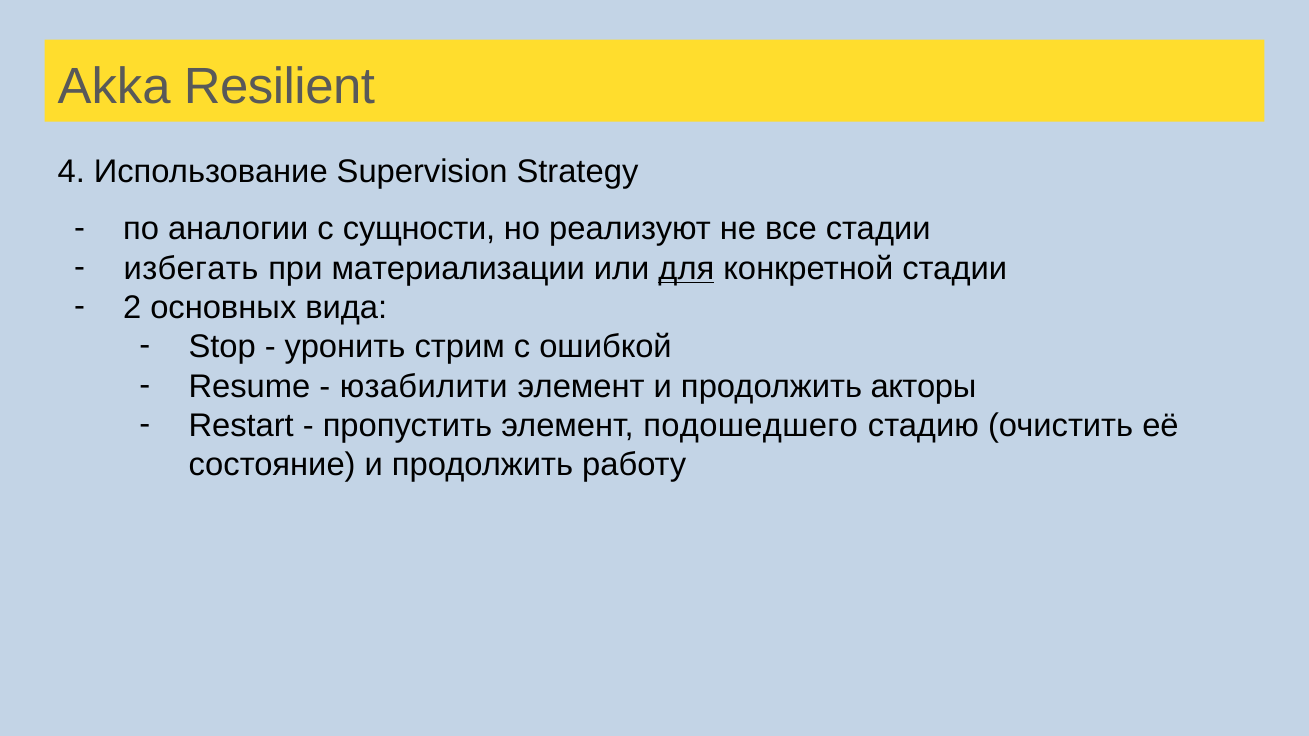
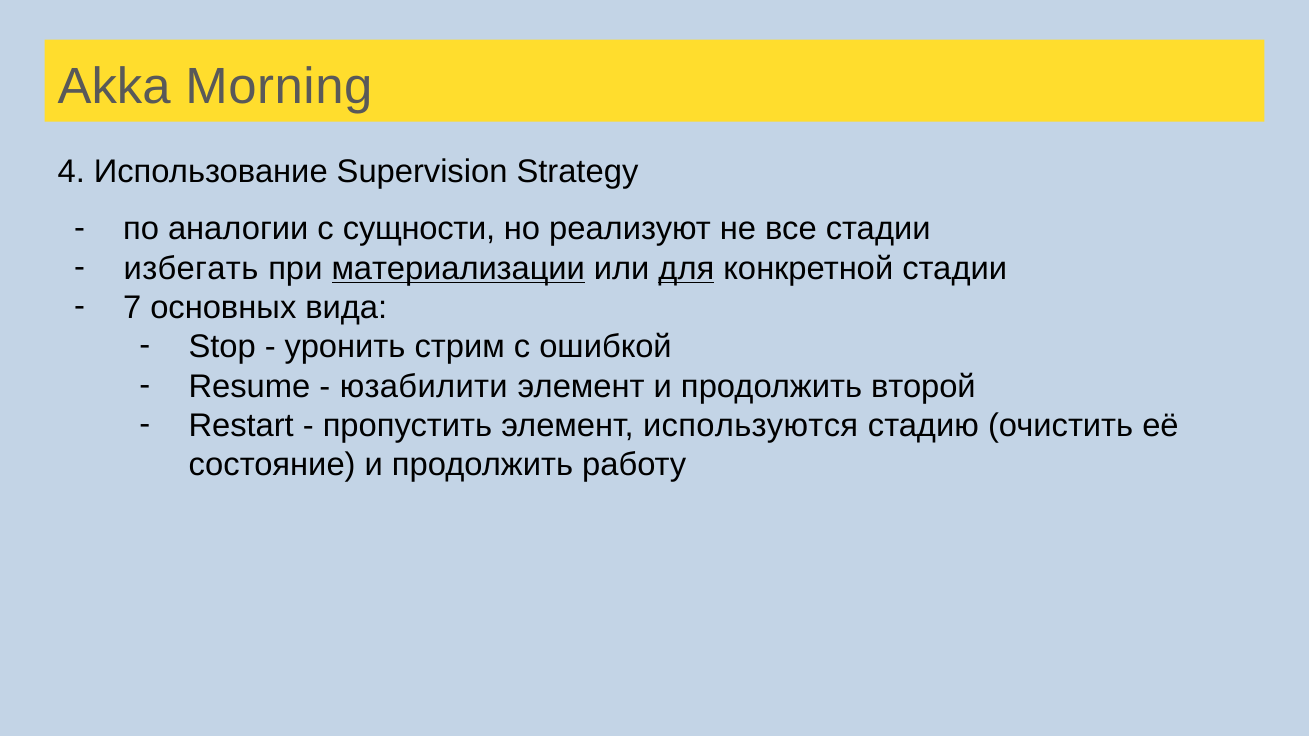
Resilient: Resilient -> Morning
материализации underline: none -> present
2: 2 -> 7
акторы: акторы -> второй
подошедшего: подошедшего -> используются
